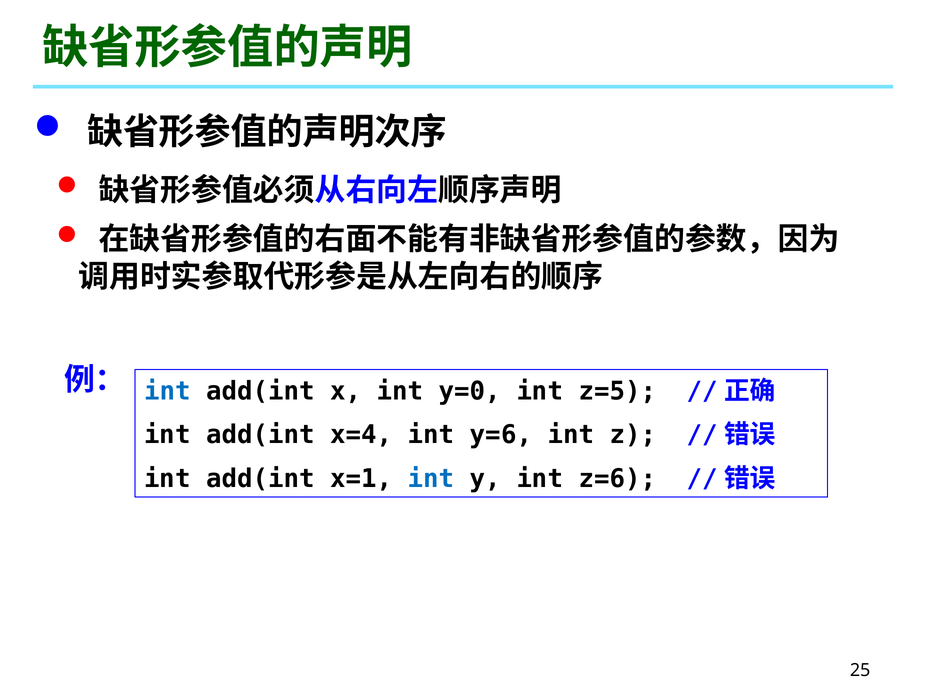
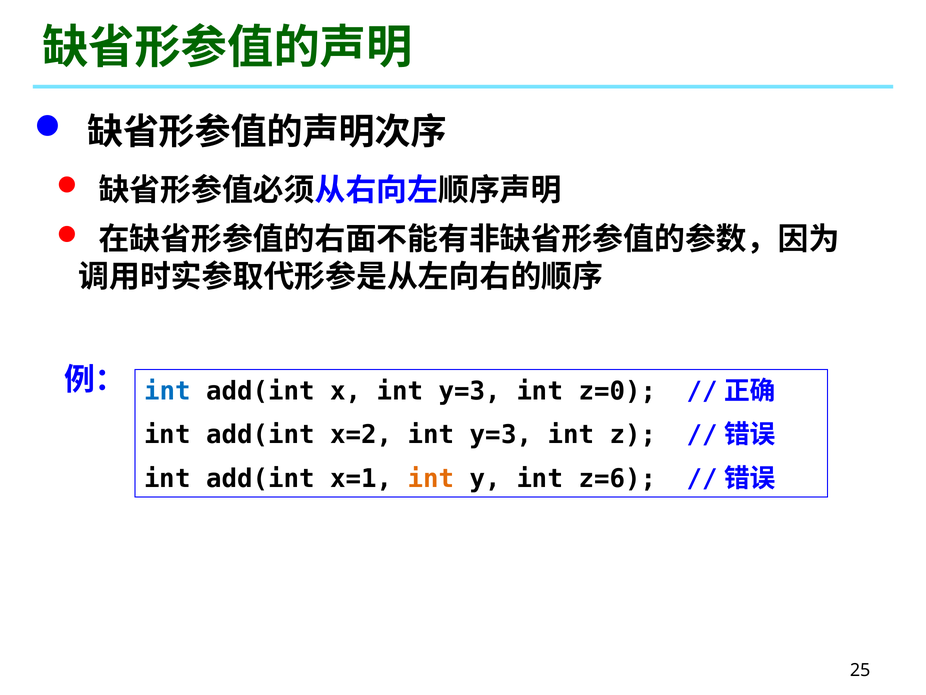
x int y=0: y=0 -> y=3
z=5: z=5 -> z=0
x=4: x=4 -> x=2
y=6 at (501, 435): y=6 -> y=3
int at (431, 478) colour: blue -> orange
